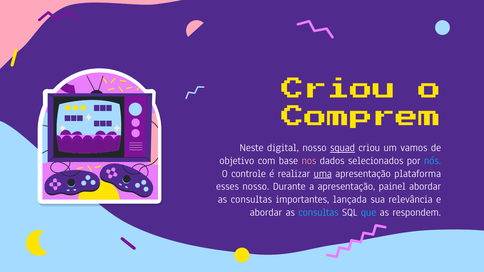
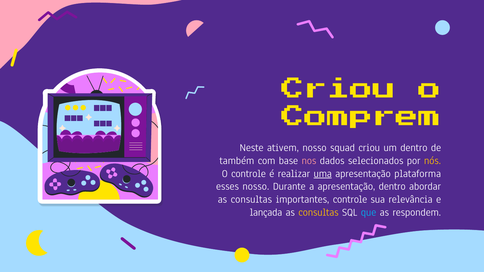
digital: digital -> ativem
squad underline: present -> none
um vamos: vamos -> dentro
objetivo: objetivo -> também
nós colour: light blue -> yellow
apresentação painel: painel -> dentro
importantes lançada: lançada -> controle
abordar at (266, 212): abordar -> lançada
consultas at (318, 212) colour: light blue -> yellow
